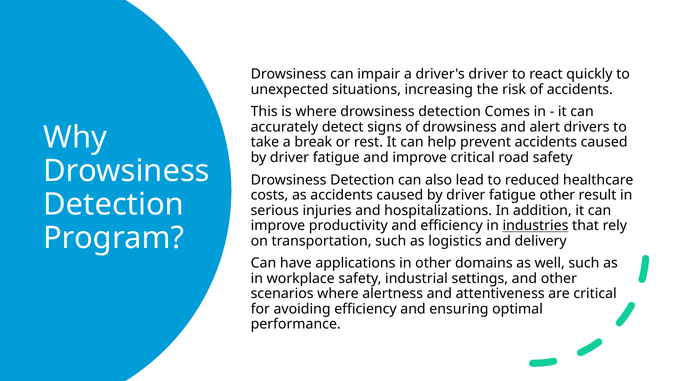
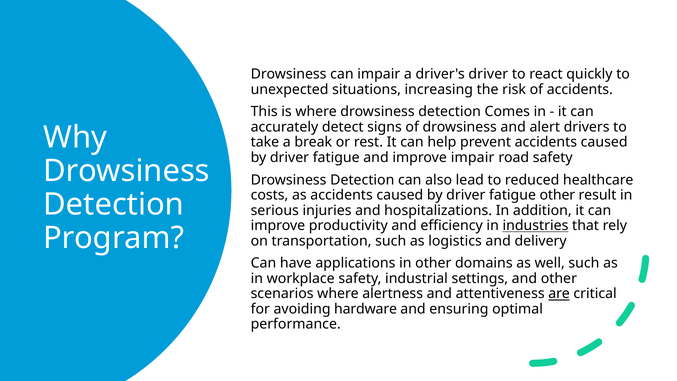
improve critical: critical -> impair
are underline: none -> present
avoiding efficiency: efficiency -> hardware
